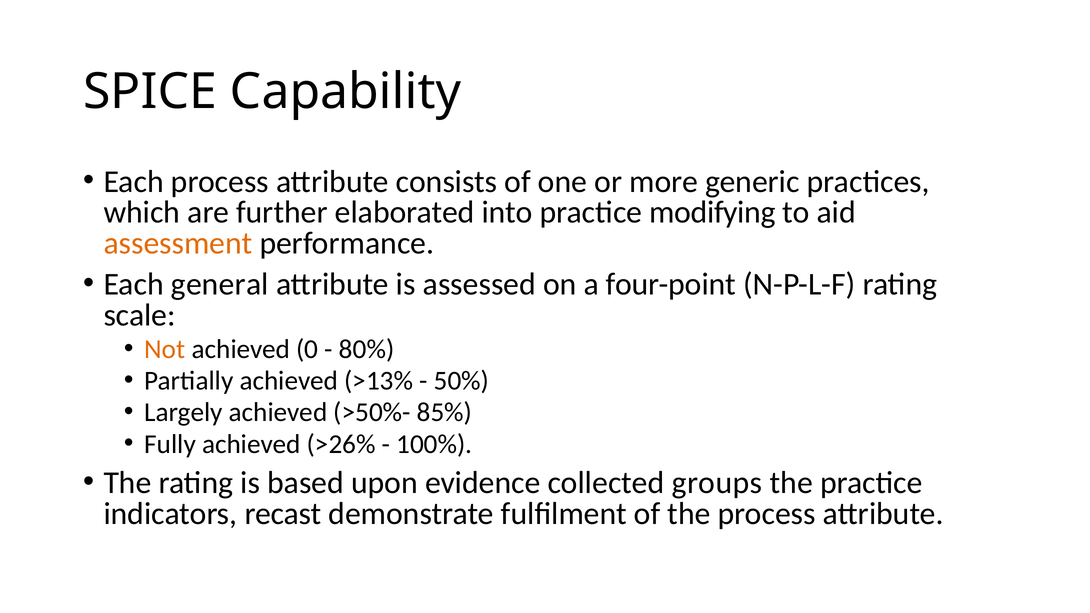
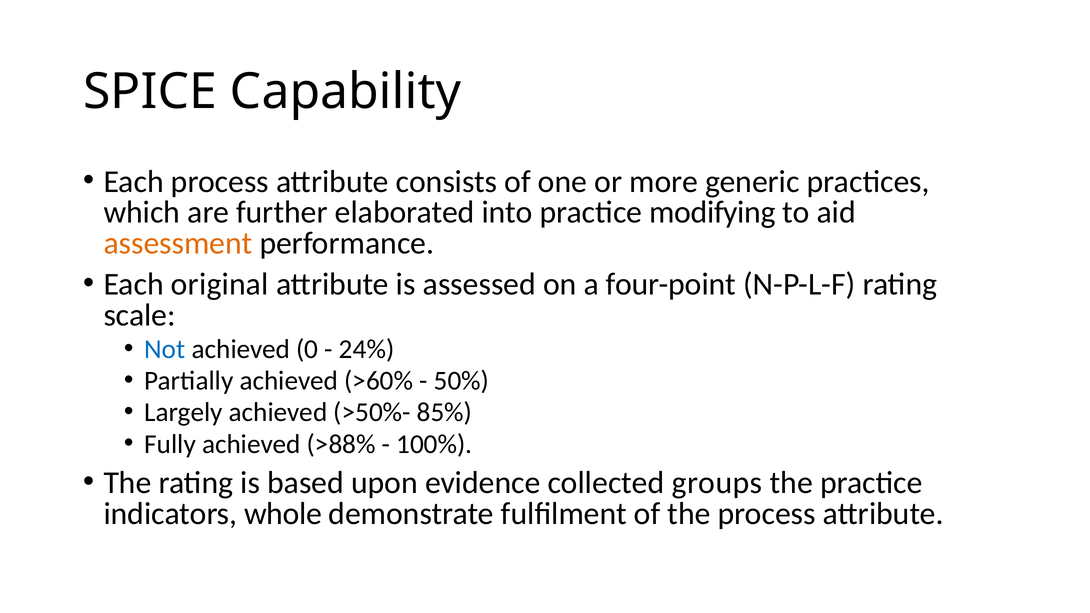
general: general -> original
Not colour: orange -> blue
80%: 80% -> 24%
>13%: >13% -> >60%
>26%: >26% -> >88%
recast: recast -> whole
